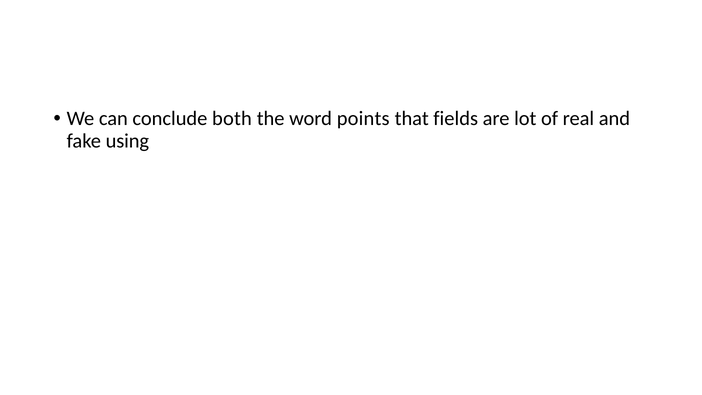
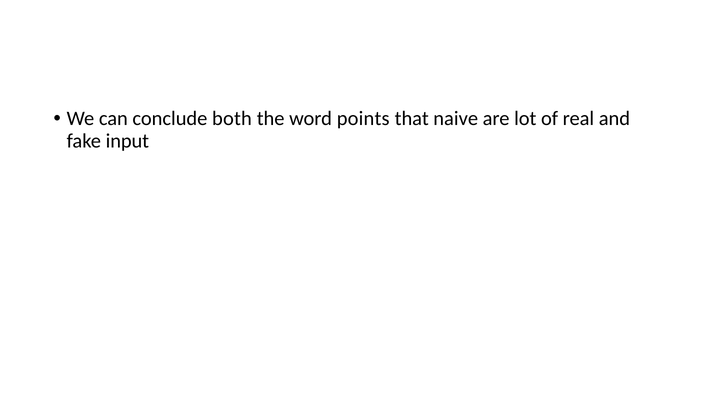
fields: fields -> naive
using: using -> input
